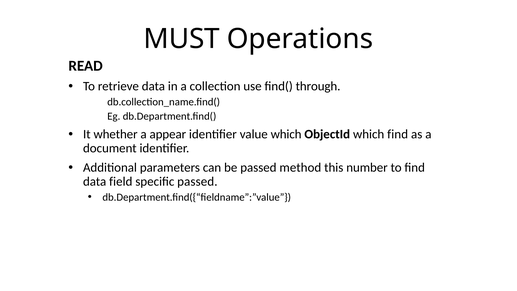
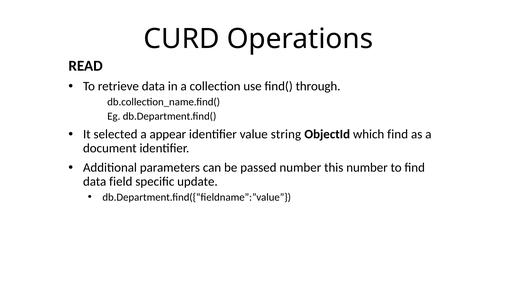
MUST: MUST -> CURD
whether: whether -> selected
value which: which -> string
passed method: method -> number
specific passed: passed -> update
